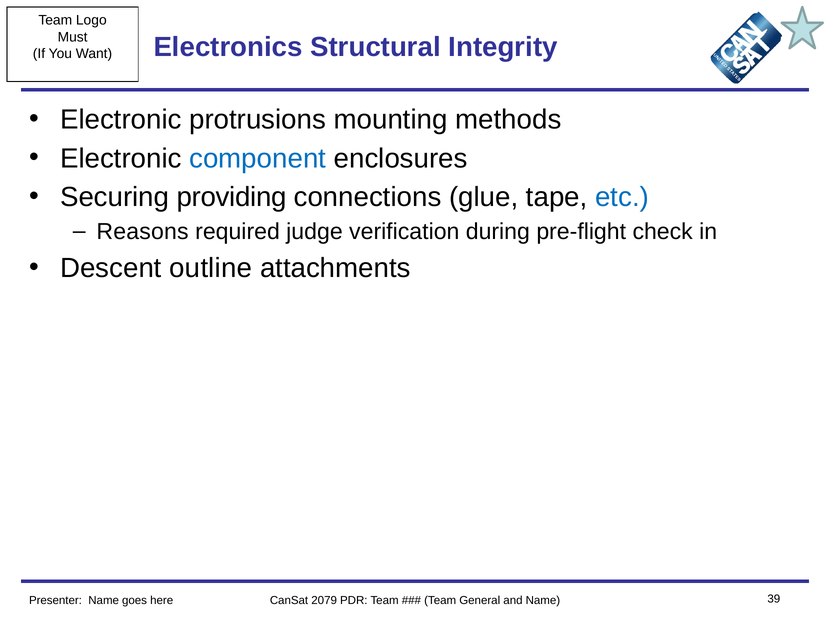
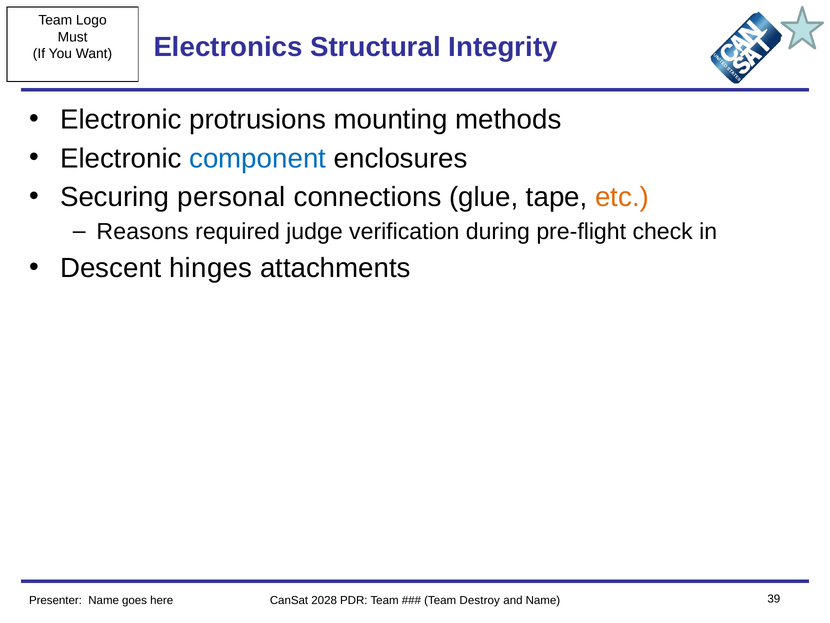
providing: providing -> personal
etc colour: blue -> orange
outline: outline -> hinges
2079: 2079 -> 2028
General: General -> Destroy
